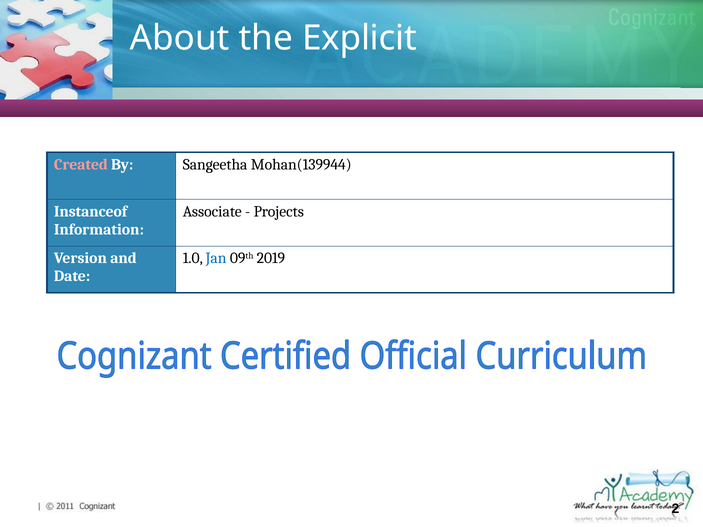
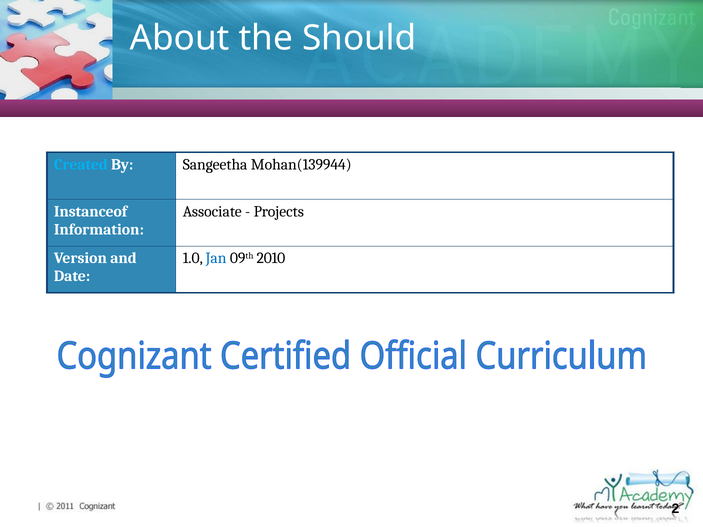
Explicit: Explicit -> Should
Created colour: pink -> light blue
2019: 2019 -> 2010
